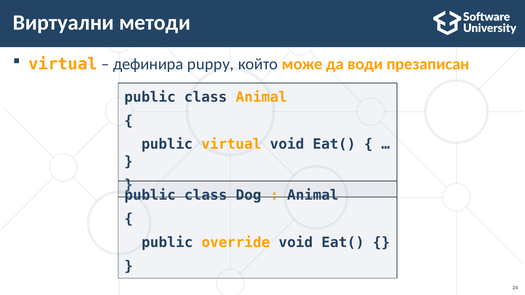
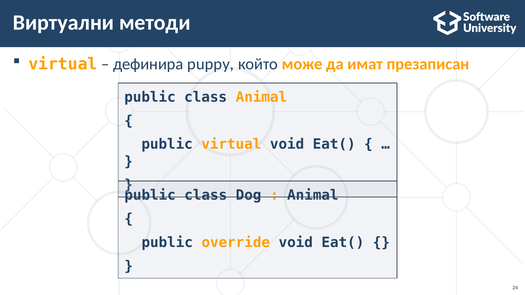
води: води -> имат
